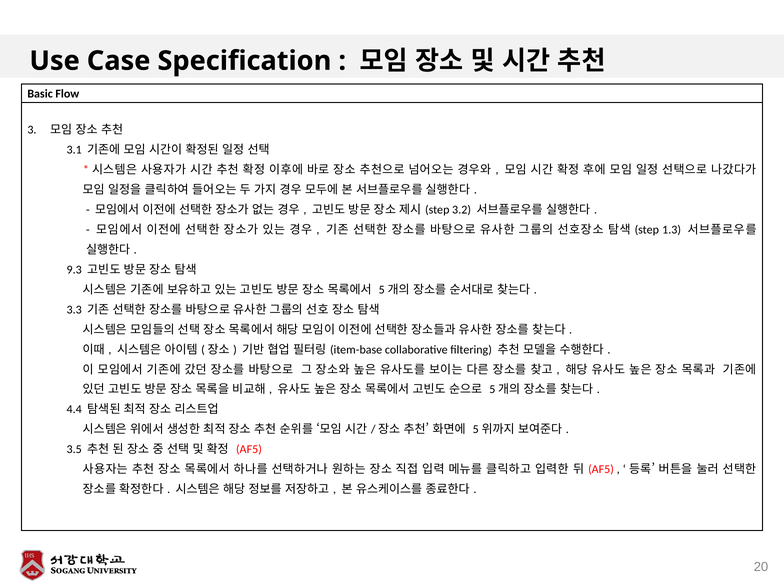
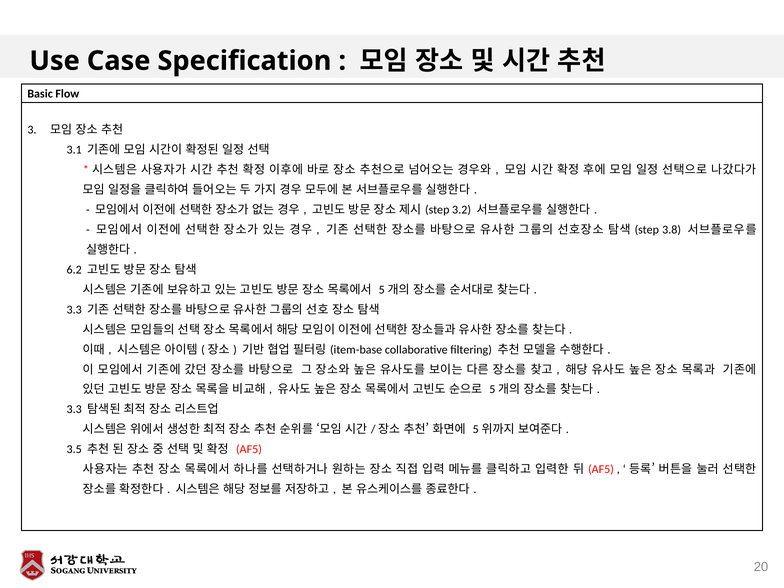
1.3: 1.3 -> 3.8
9.3: 9.3 -> 6.2
4.4 at (74, 410): 4.4 -> 3.3
